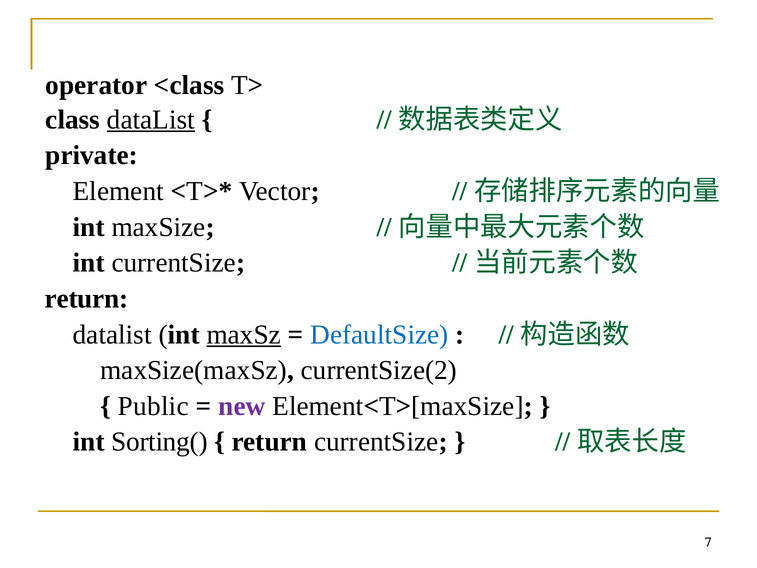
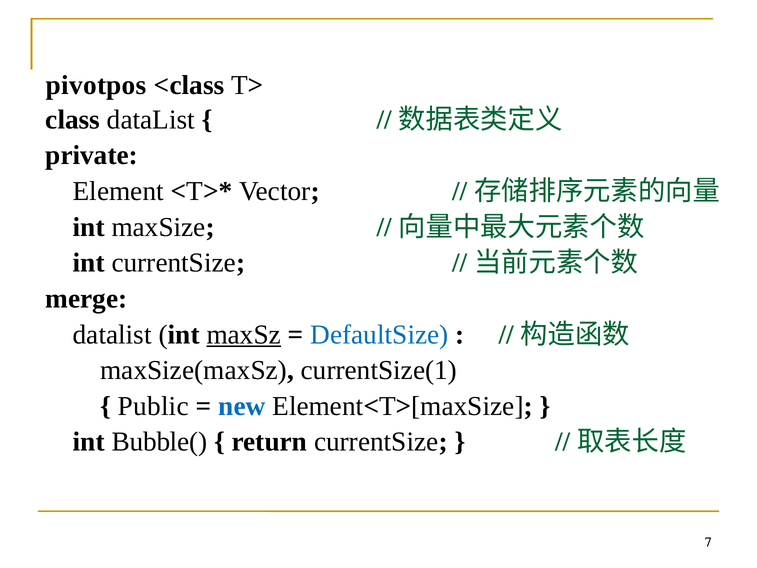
operator: operator -> pivotpos
dataList at (151, 120) underline: present -> none
return at (87, 299): return -> merge
currentSize(2: currentSize(2 -> currentSize(1
new colour: purple -> blue
Sorting(: Sorting( -> Bubble(
